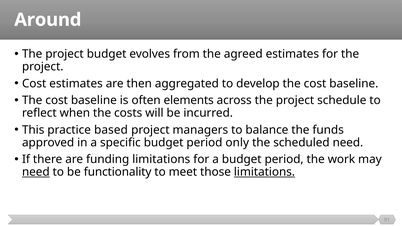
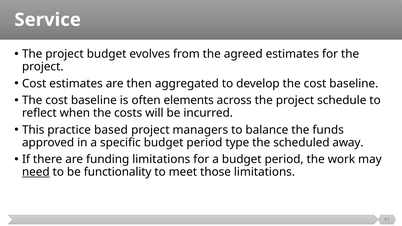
Around: Around -> Service
only: only -> type
scheduled need: need -> away
limitations at (264, 172) underline: present -> none
